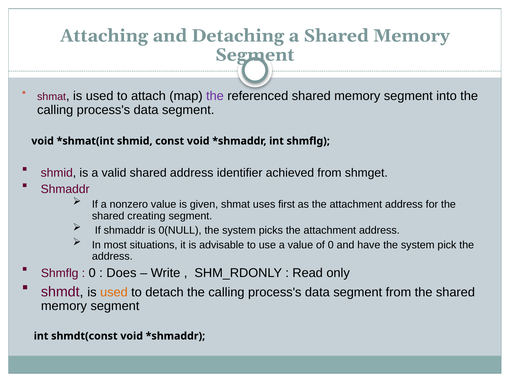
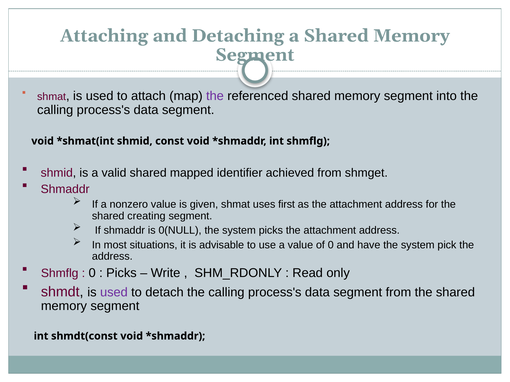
shared address: address -> mapped
Does at (121, 273): Does -> Picks
used at (114, 293) colour: orange -> purple
